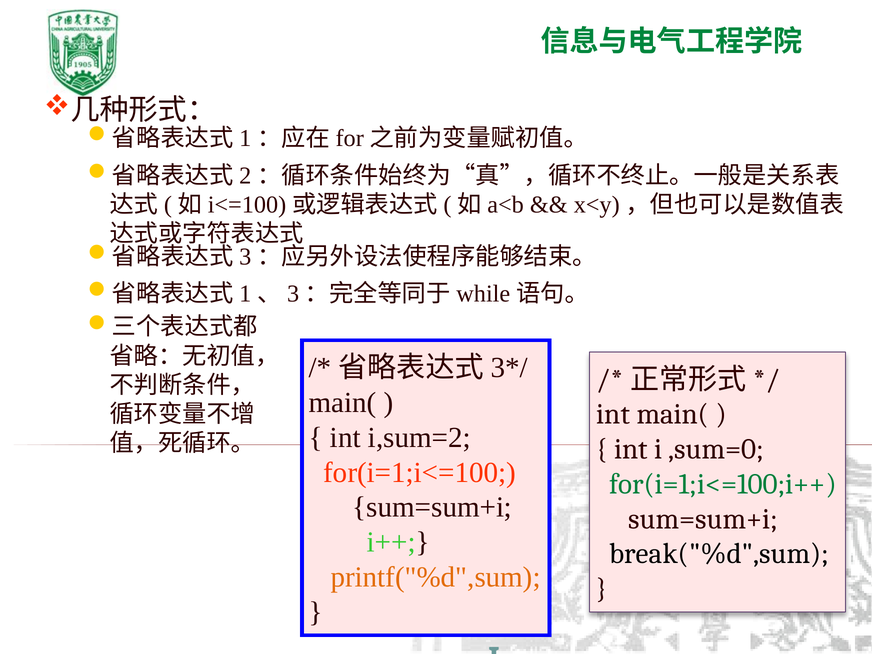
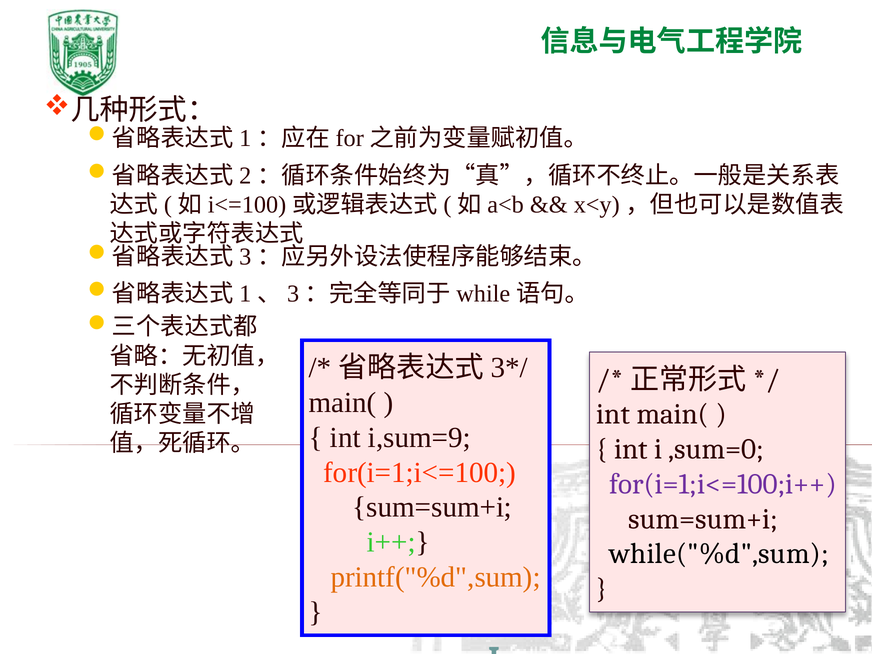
i,sum=2: i,sum=2 -> i,sum=9
for(i=1;i<=100;i++ colour: green -> purple
break("%d",sum: break("%d",sum -> while("%d",sum
